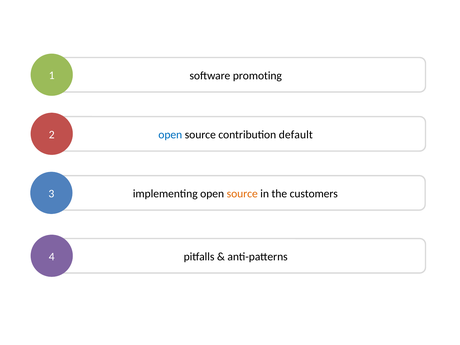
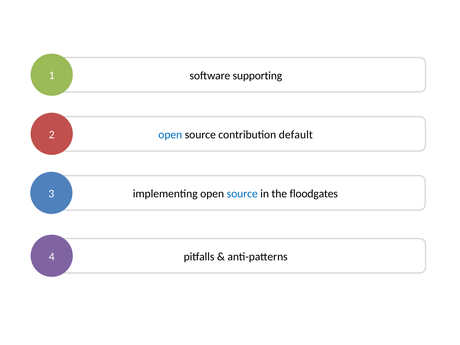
promoting: promoting -> supporting
source at (242, 194) colour: orange -> blue
customers: customers -> floodgates
